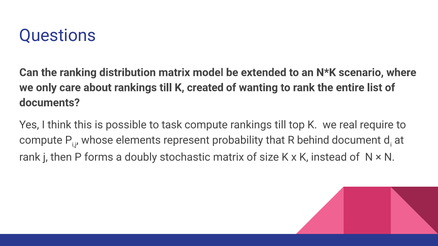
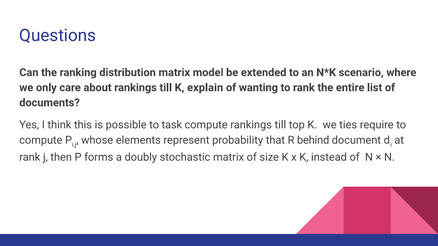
created: created -> explain
real: real -> ties
